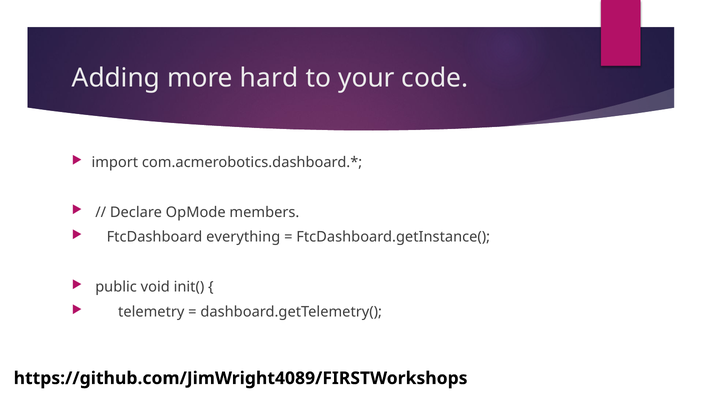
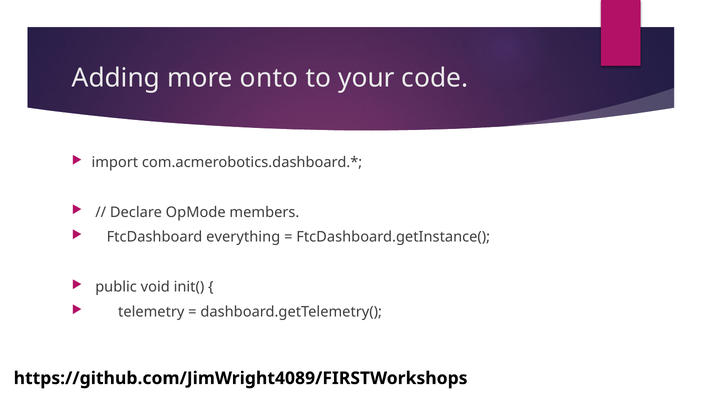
hard: hard -> onto
